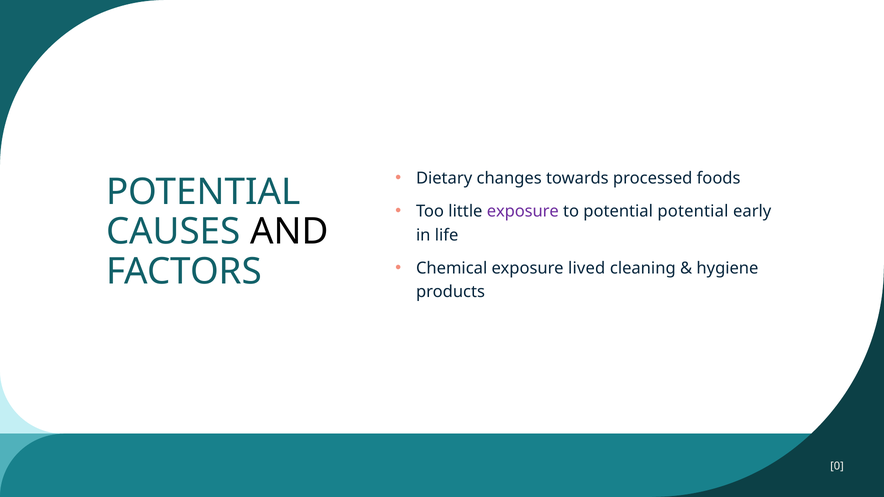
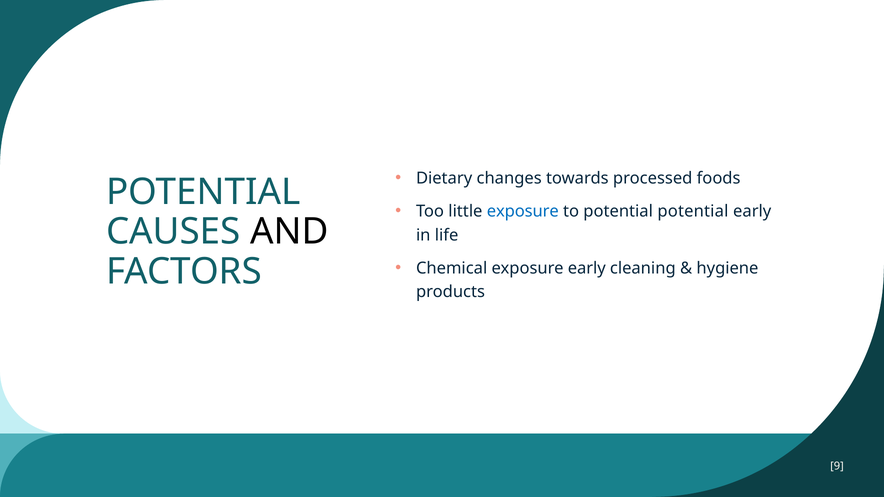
exposure at (523, 211) colour: purple -> blue
exposure lived: lived -> early
0: 0 -> 9
